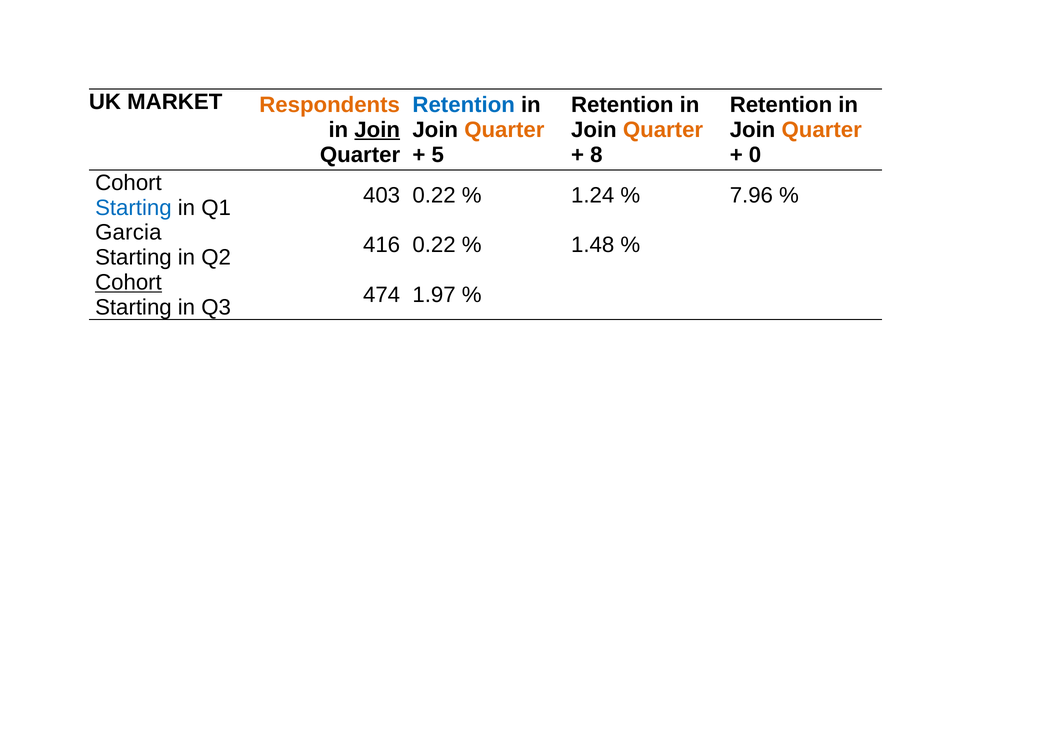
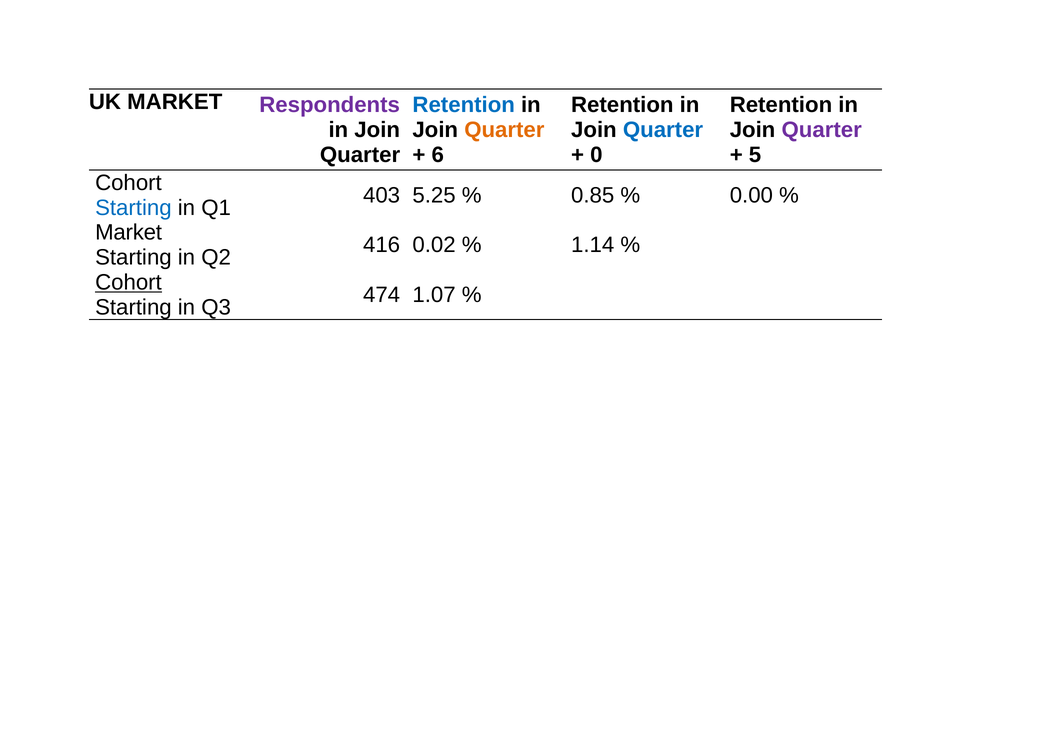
Respondents colour: orange -> purple
Join at (377, 130) underline: present -> none
Quarter at (663, 130) colour: orange -> blue
Quarter at (822, 130) colour: orange -> purple
5: 5 -> 6
8: 8 -> 0
0: 0 -> 5
403 0.22: 0.22 -> 5.25
1.24: 1.24 -> 0.85
7.96: 7.96 -> 0.00
Garcia at (128, 233): Garcia -> Market
416 0.22: 0.22 -> 0.02
1.48: 1.48 -> 1.14
1.97: 1.97 -> 1.07
